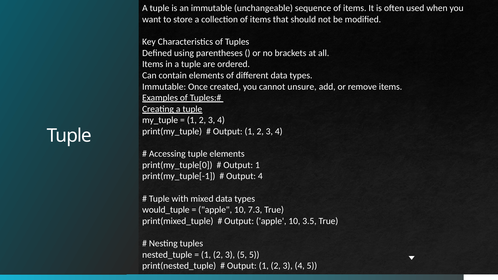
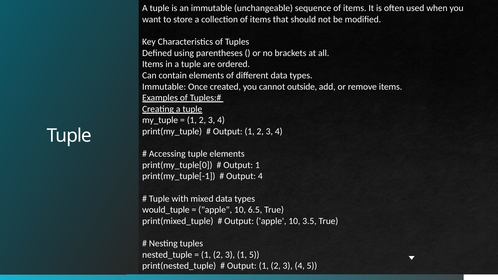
unsure: unsure -> outside
7.3: 7.3 -> 6.5
3 5: 5 -> 1
